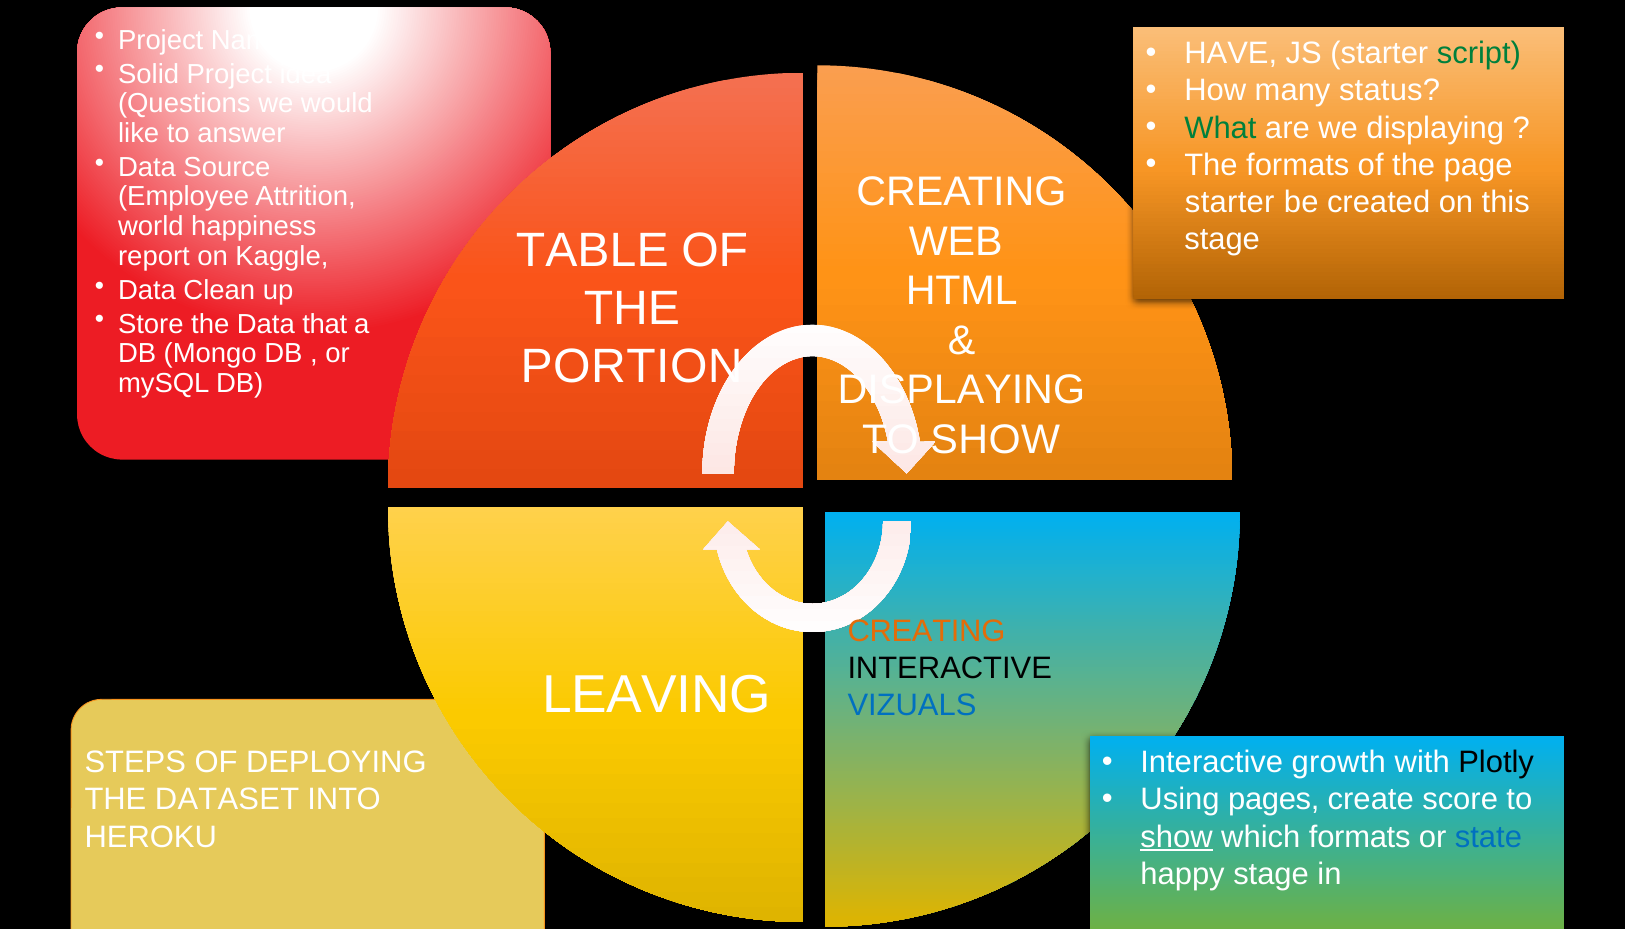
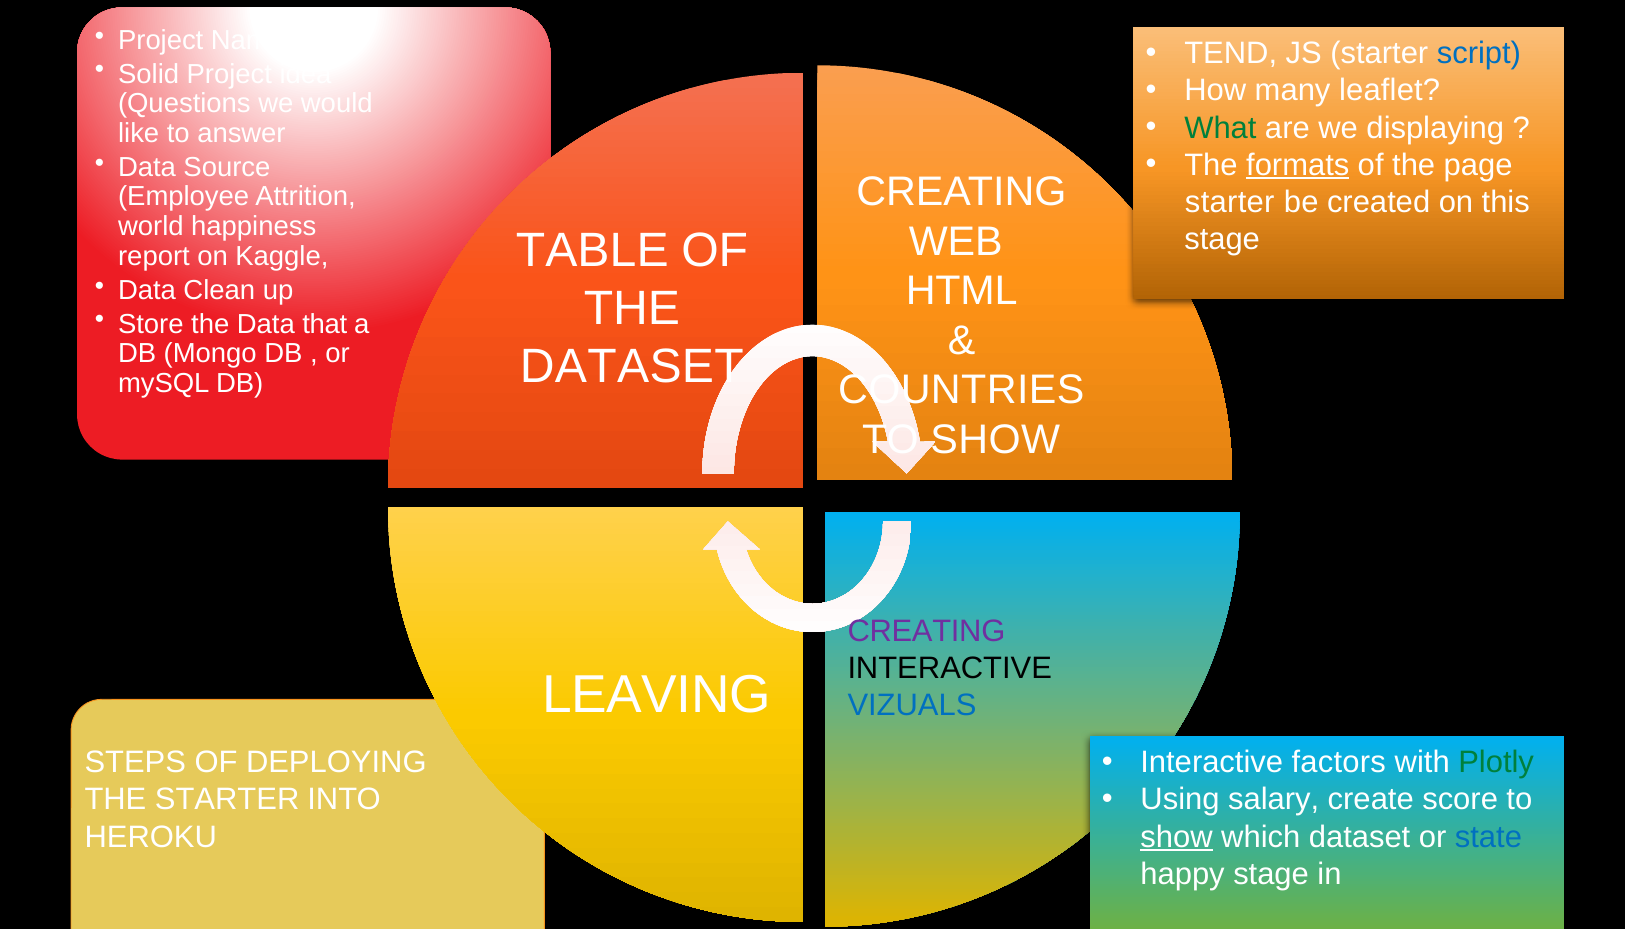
HAVE: HAVE -> TEND
script colour: green -> blue
status: status -> leaflet
formats at (1298, 165) underline: none -> present
PORTION at (632, 366): PORTION -> DATASET
DISPLAYING at (961, 390): DISPLAYING -> COUNTRIES
CREATING at (926, 631) colour: orange -> purple
growth: growth -> factors
Plotly colour: black -> green
pages: pages -> salary
THE DATASET: DATASET -> STARTER
which formats: formats -> dataset
